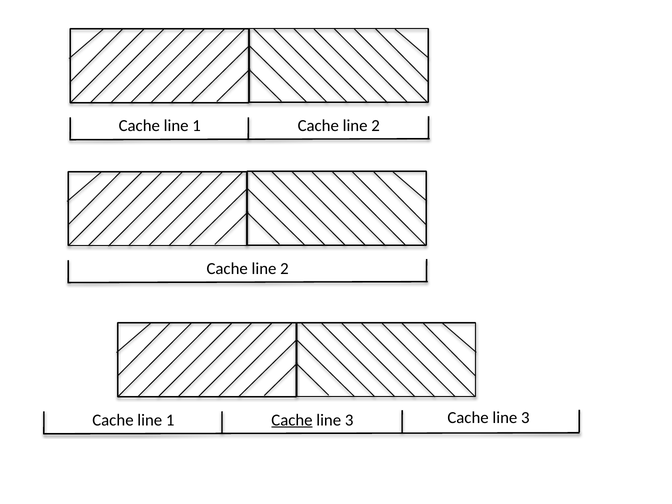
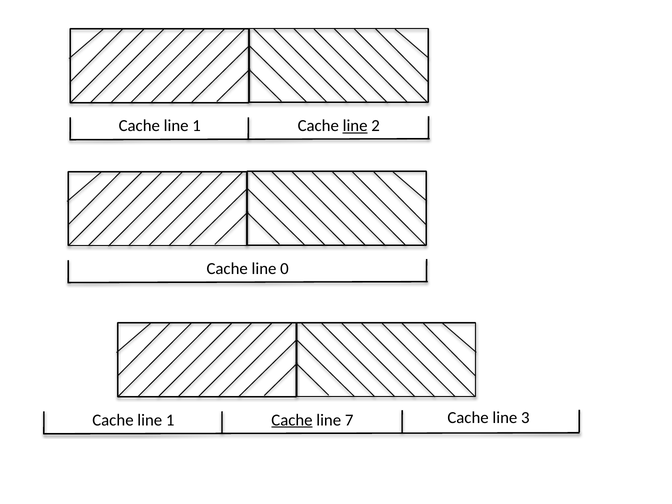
line at (355, 126) underline: none -> present
2 at (284, 269): 2 -> 0
3 at (349, 420): 3 -> 7
